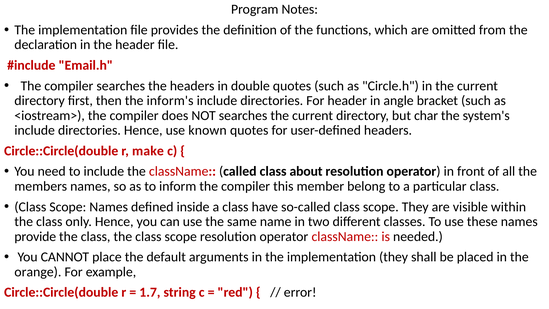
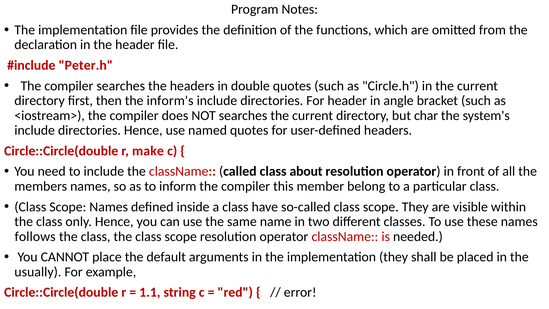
Email.h: Email.h -> Peter.h
known: known -> named
provide: provide -> follows
orange: orange -> usually
1.7: 1.7 -> 1.1
